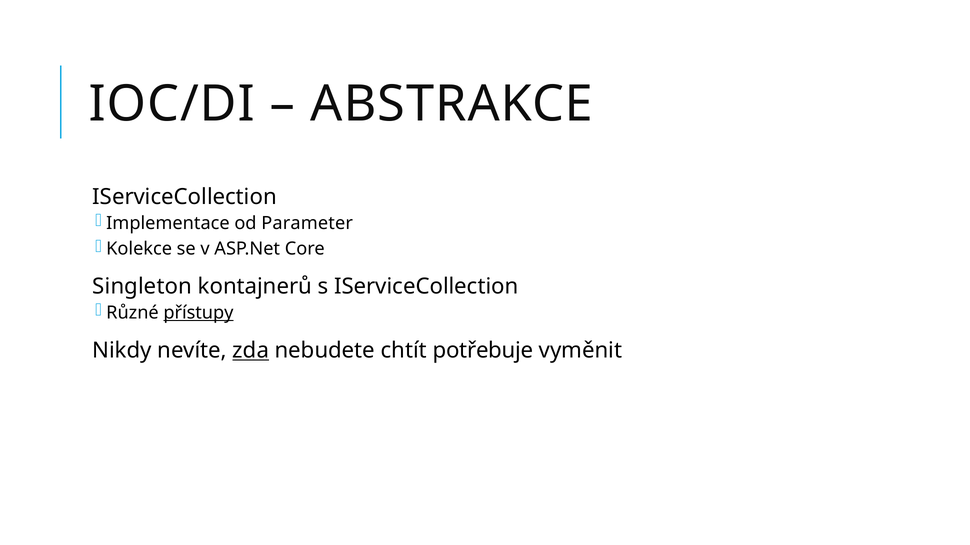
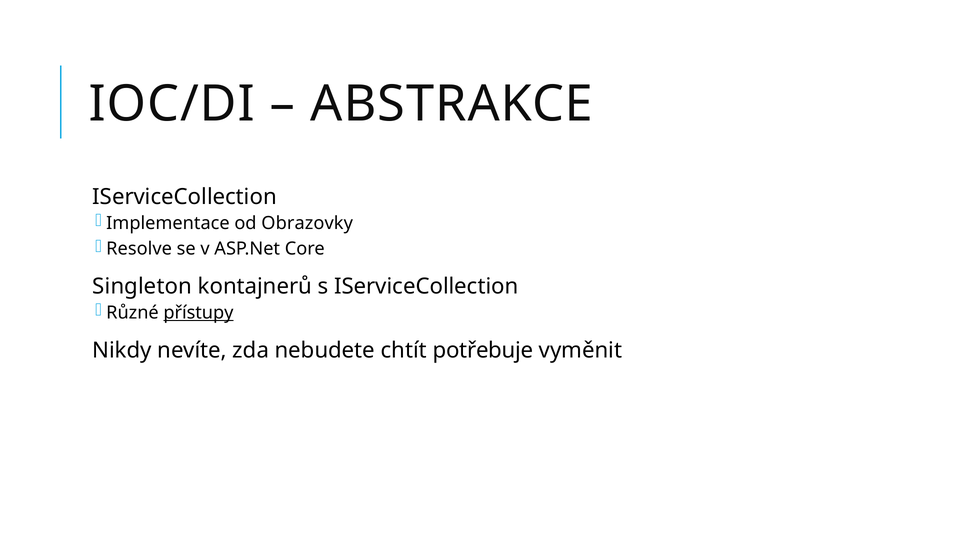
Parameter: Parameter -> Obrazovky
Kolekce: Kolekce -> Resolve
zda underline: present -> none
